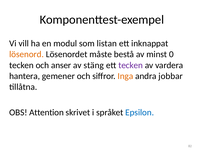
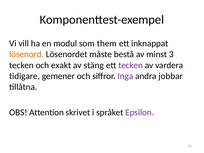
listan: listan -> them
0: 0 -> 3
anser: anser -> exakt
hantera: hantera -> tidigare
Inga colour: orange -> purple
Epsilon colour: blue -> purple
